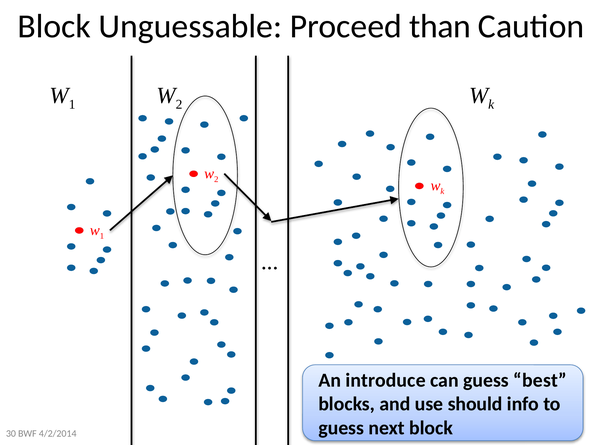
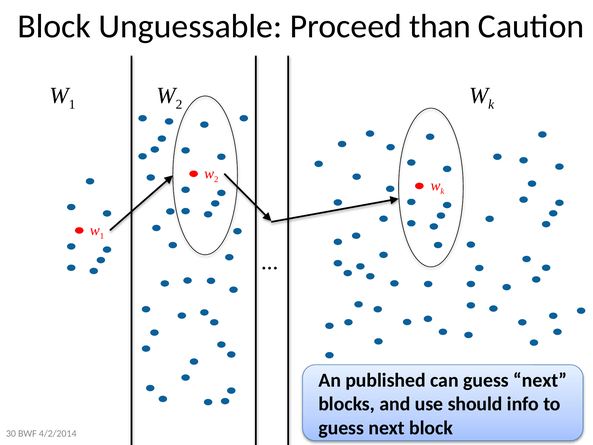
introduce: introduce -> published
can guess best: best -> next
